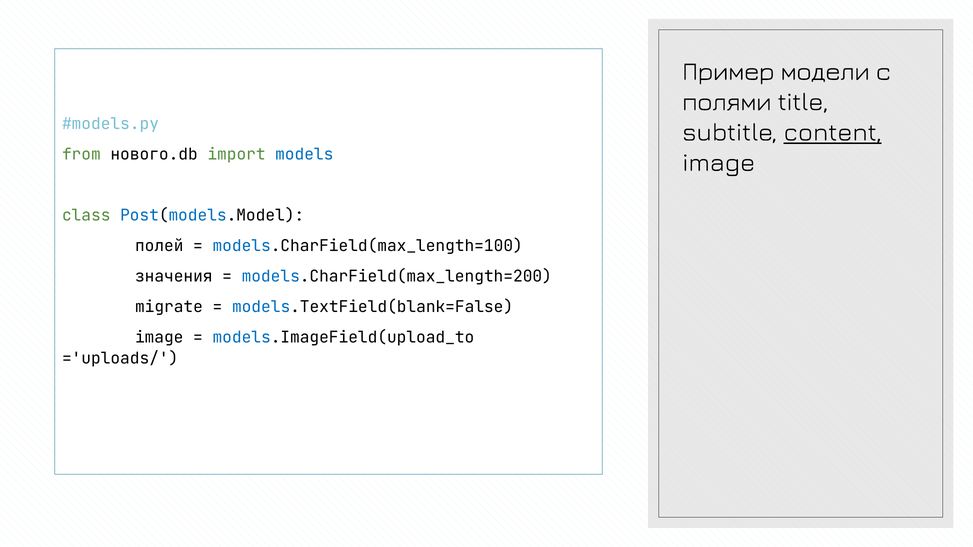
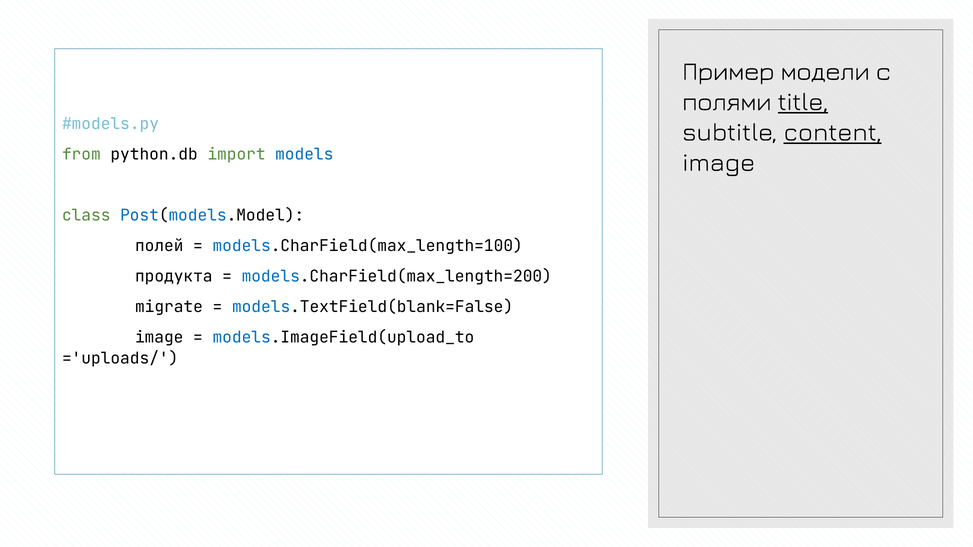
title underline: none -> present
нового.db: нового.db -> python.db
значения: значения -> продукта
